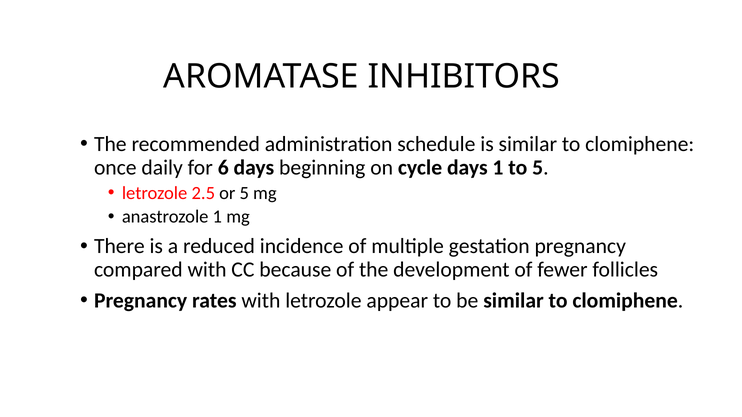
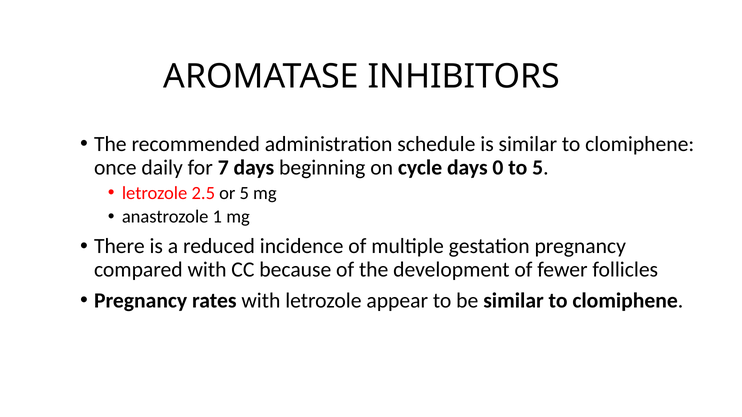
6: 6 -> 7
days 1: 1 -> 0
